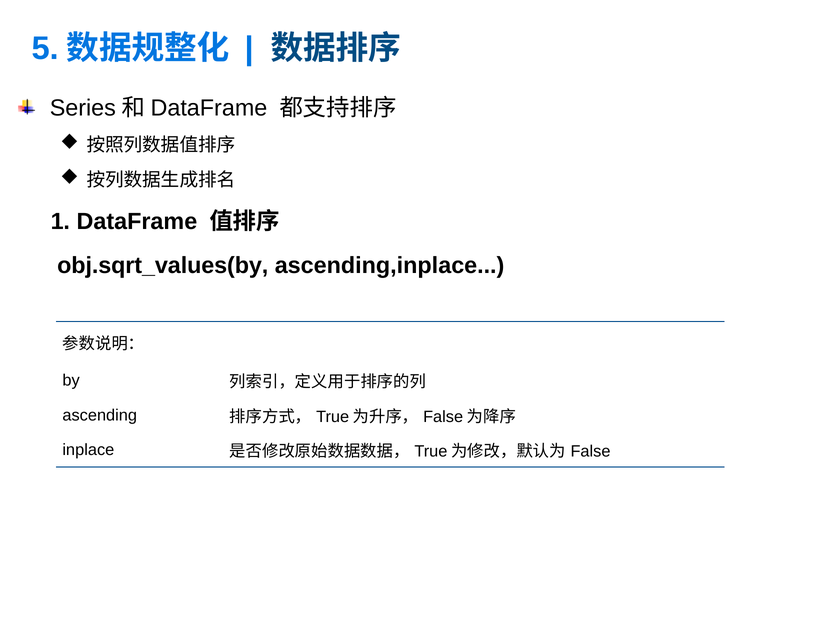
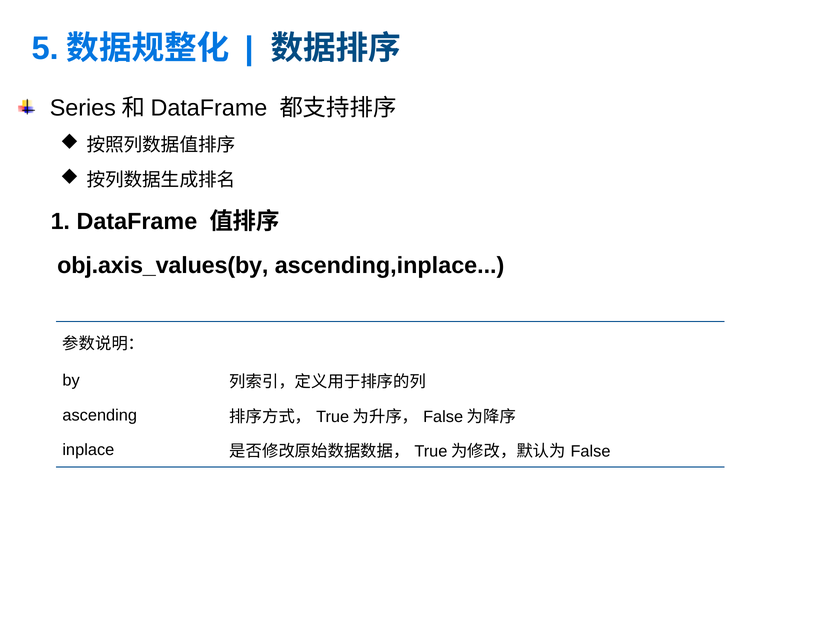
obj.sqrt_values(by: obj.sqrt_values(by -> obj.axis_values(by
